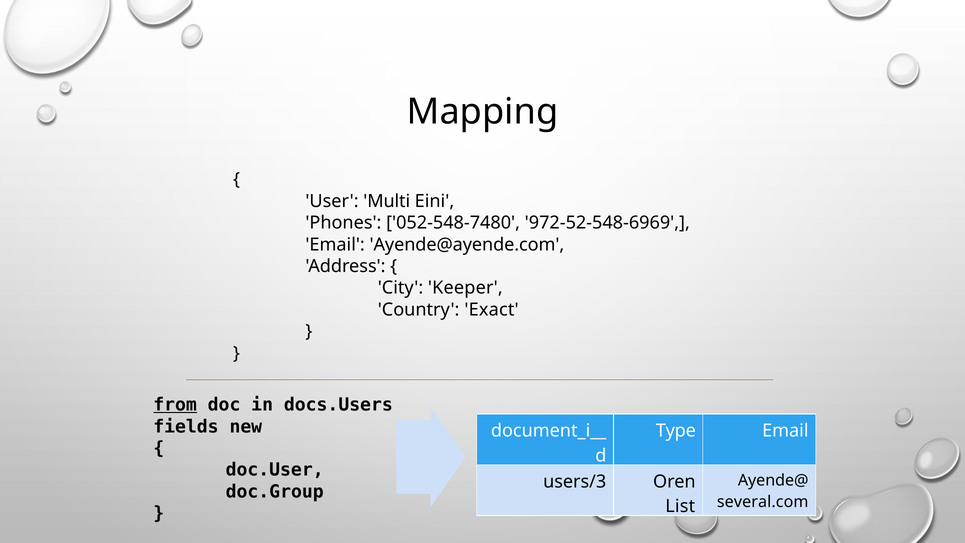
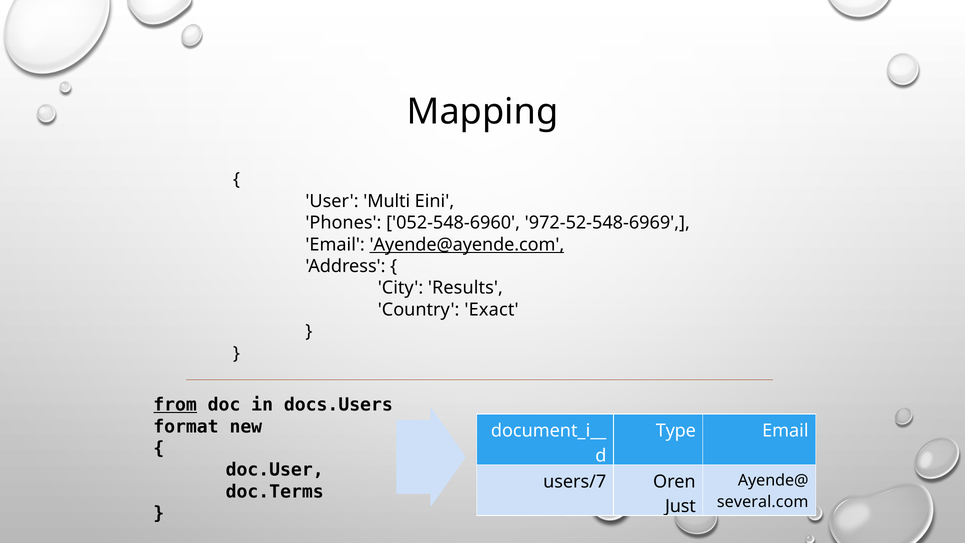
052-548-7480: 052-548-7480 -> 052-548-6960
Ayende@ayende.com underline: none -> present
Keeper: Keeper -> Results
fields: fields -> format
users/3: users/3 -> users/7
doc.Group: doc.Group -> doc.Terms
List: List -> Just
